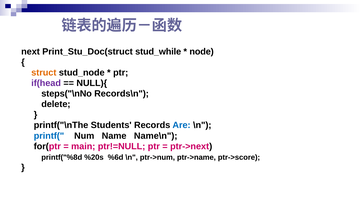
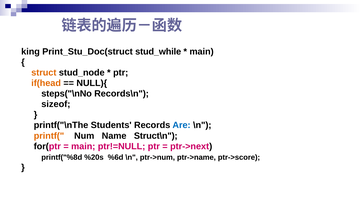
next: next -> king
node at (202, 52): node -> main
if(head colour: purple -> orange
delete: delete -> sizeof
printf( colour: blue -> orange
Name\n: Name\n -> Struct\n
